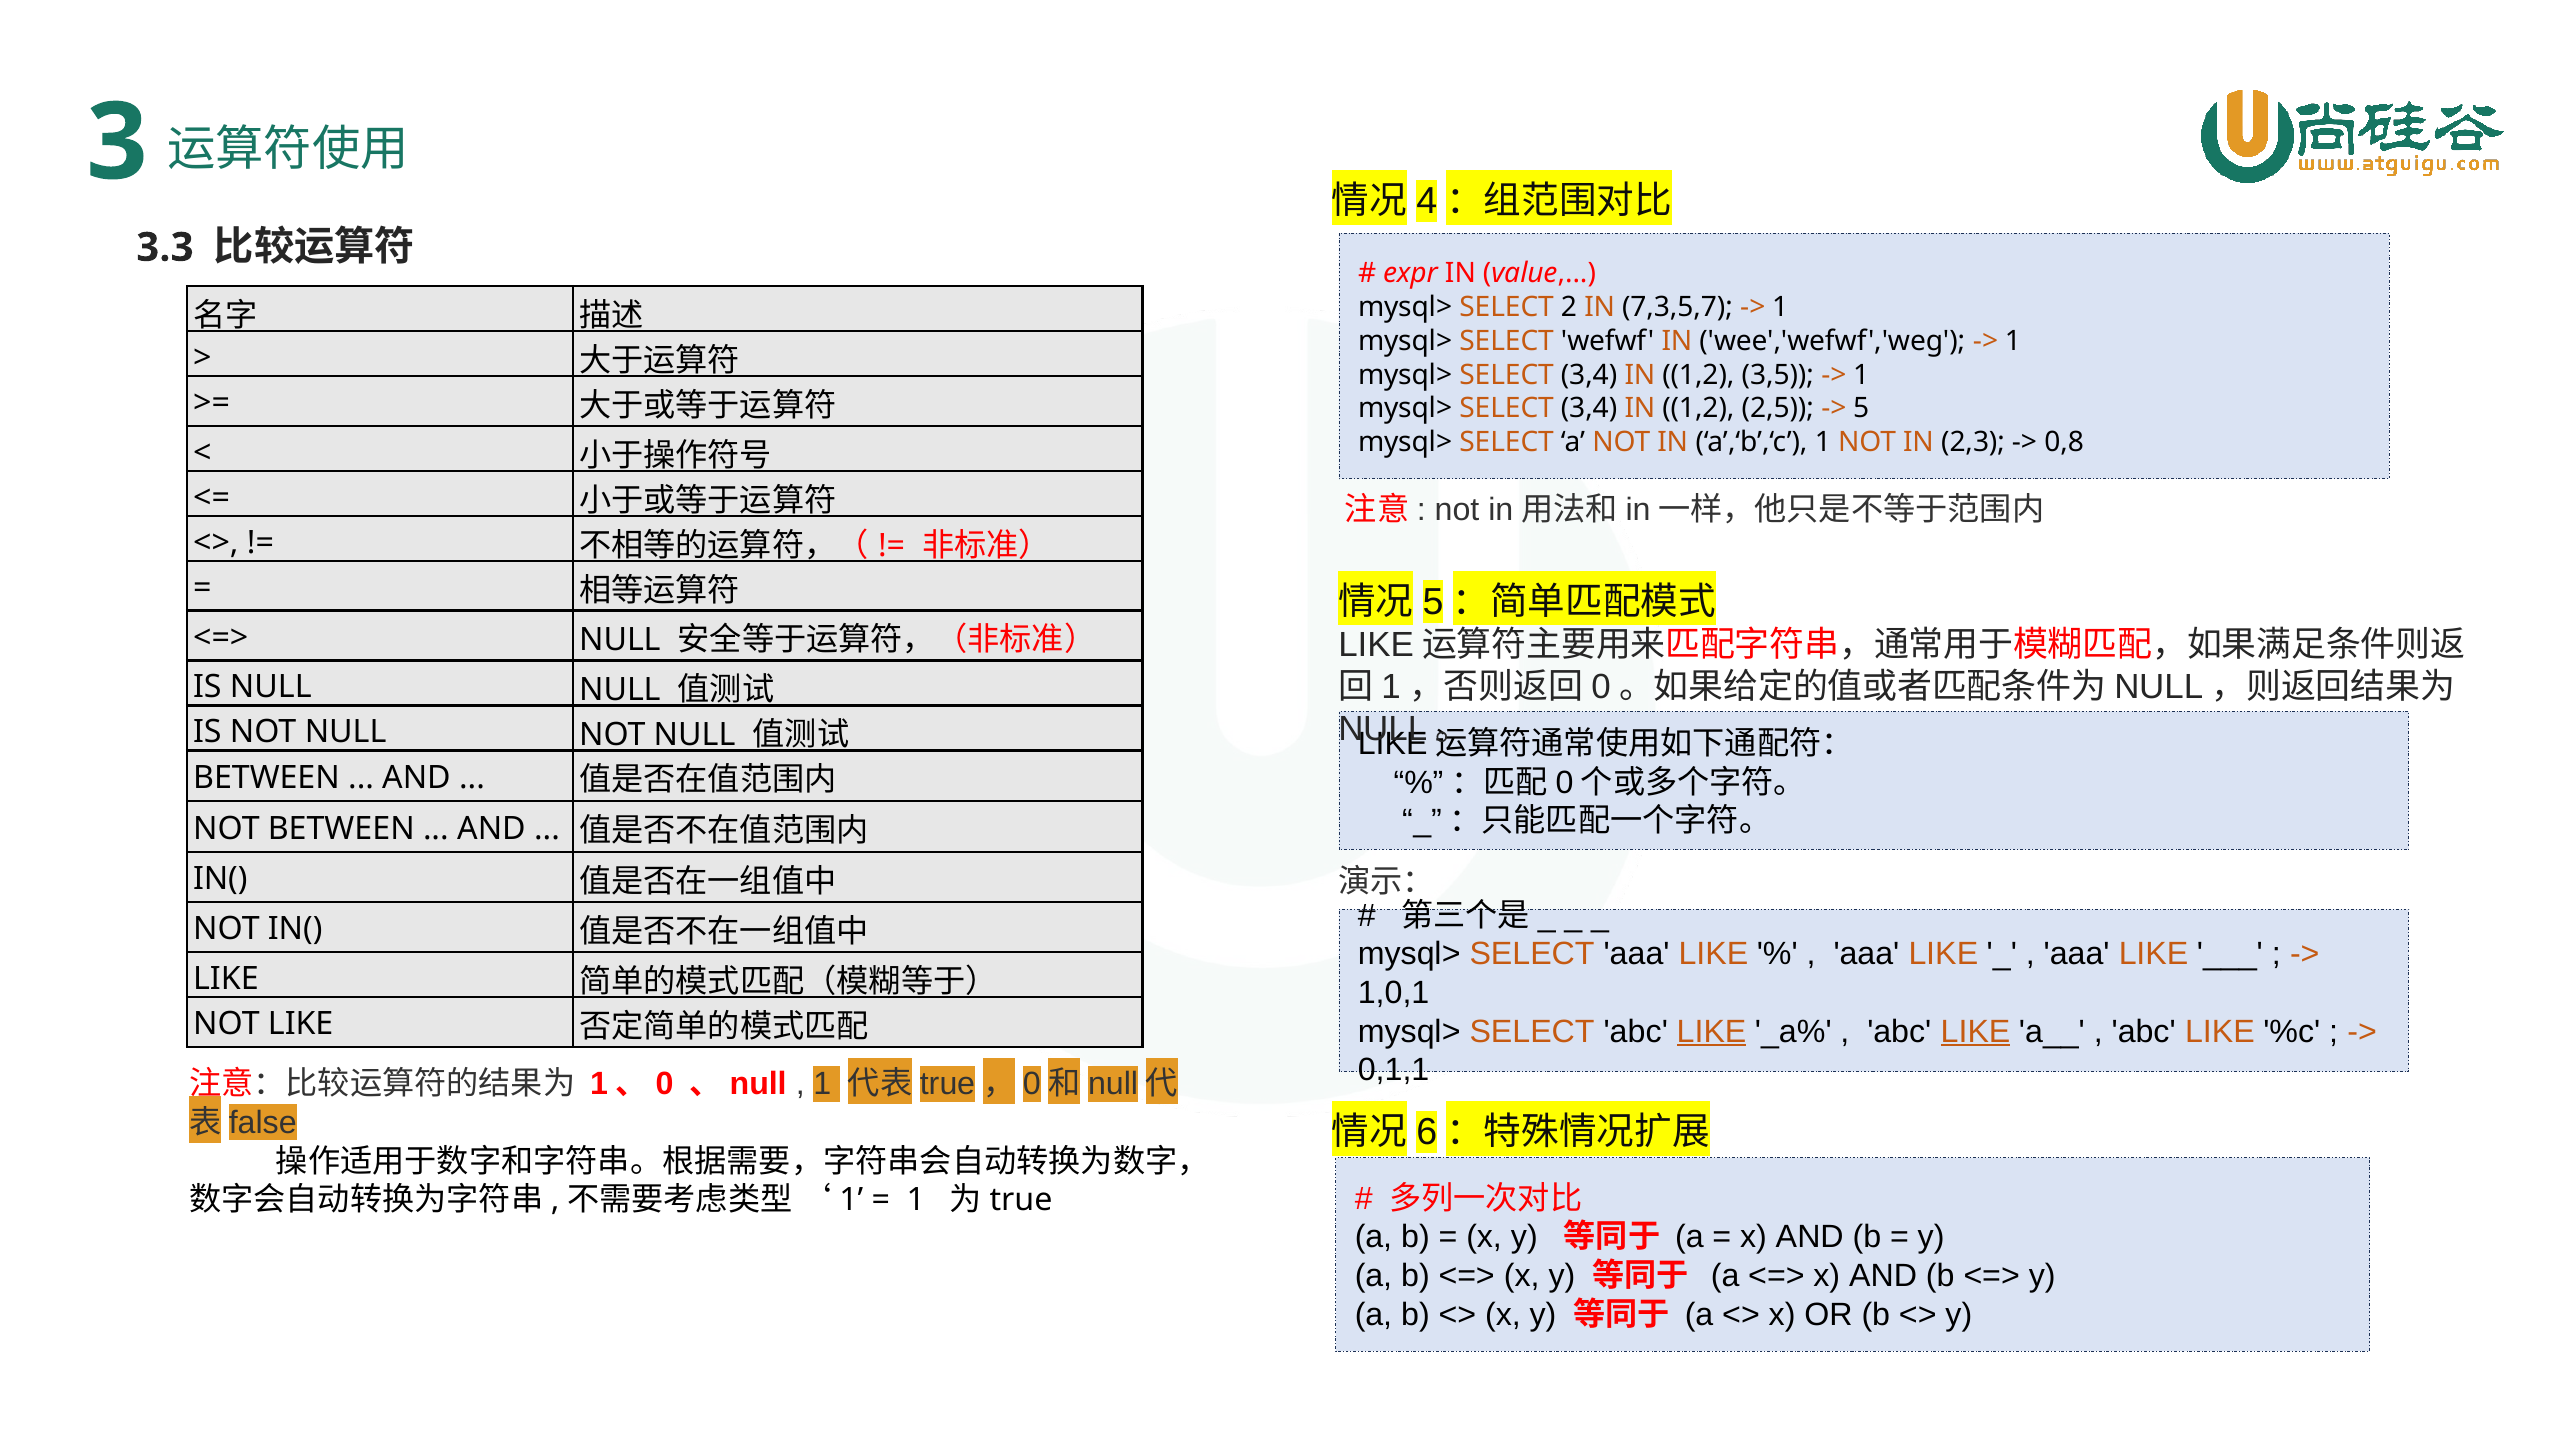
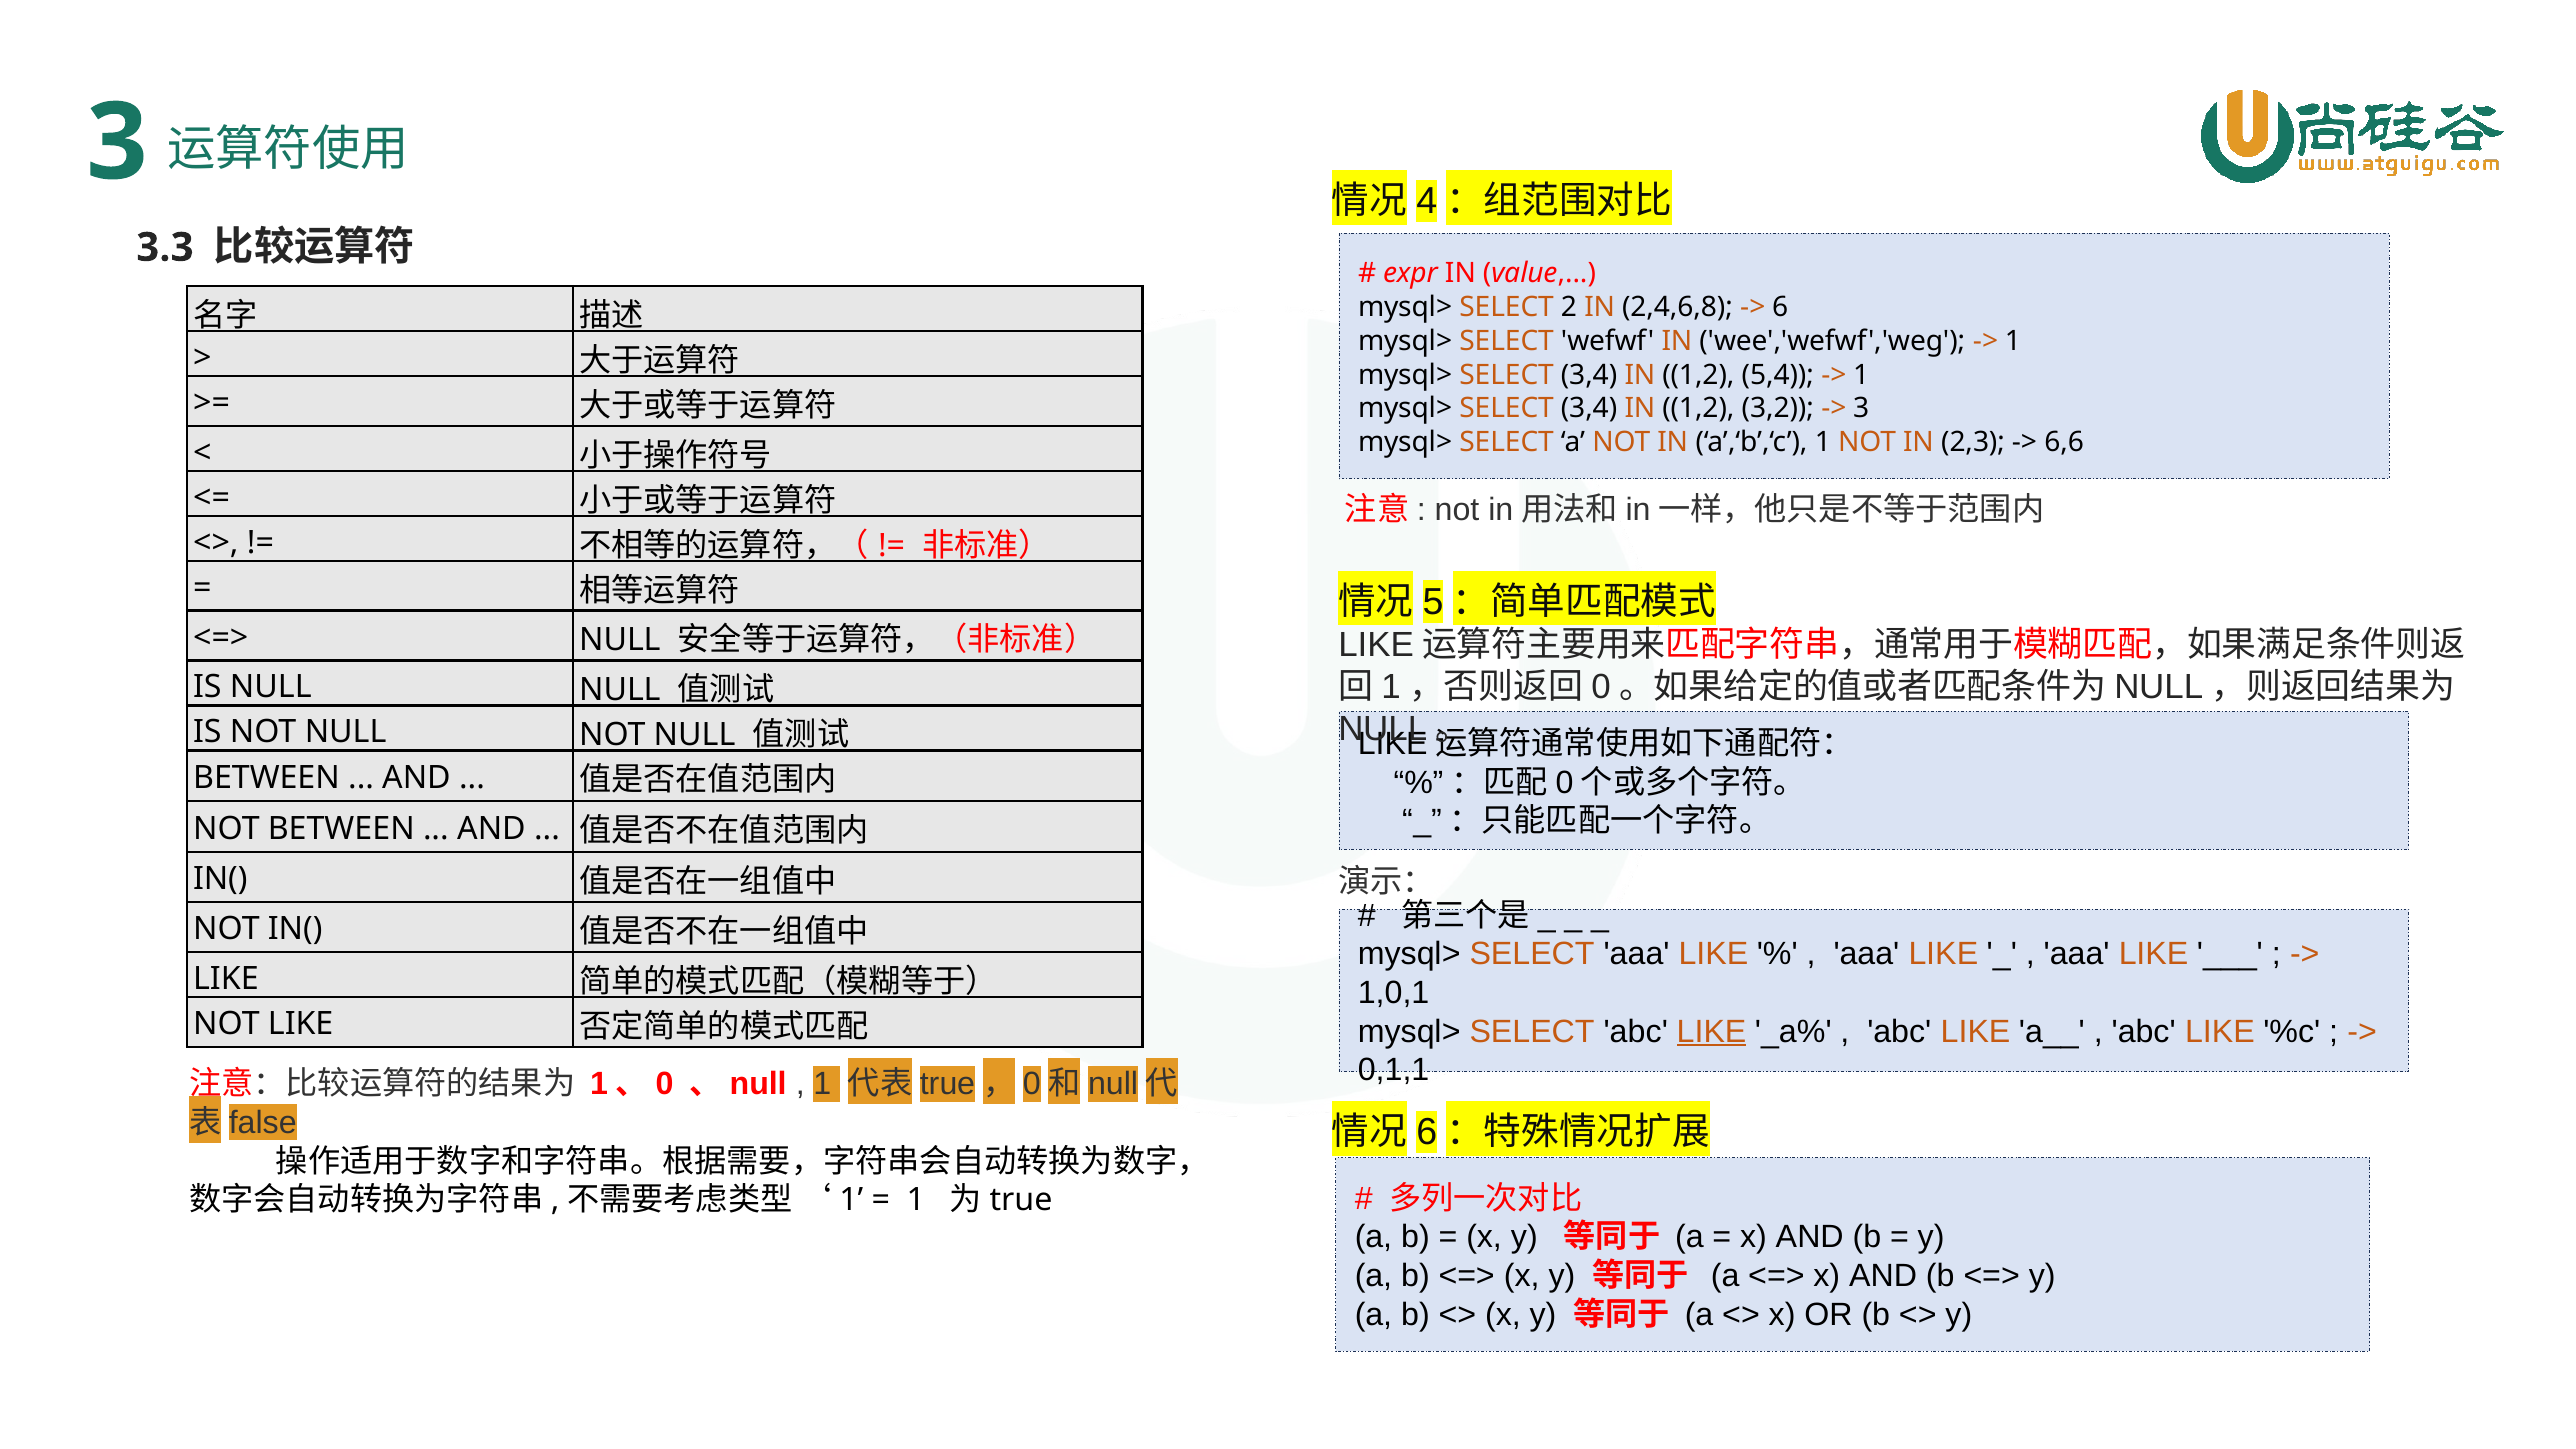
7,3,5,7: 7,3,5,7 -> 2,4,6,8
1 at (1780, 307): 1 -> 6
3,5: 3,5 -> 5,4
2,5: 2,5 -> 3,2
5 at (1861, 409): 5 -> 3
0,8: 0,8 -> 6,6
LIKE at (1976, 1031) underline: present -> none
